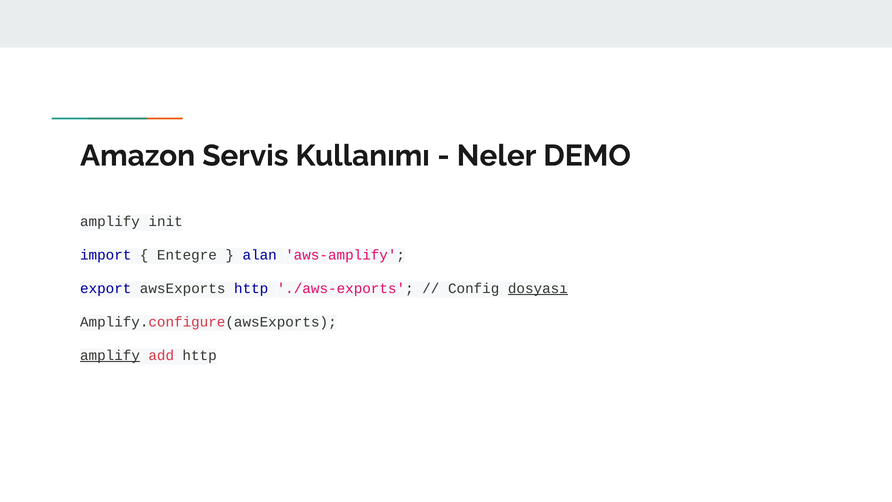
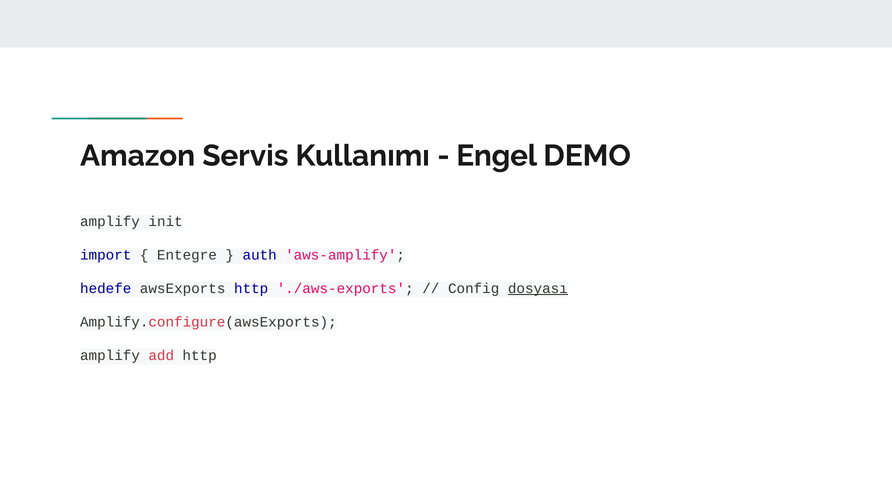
Neler: Neler -> Engel
alan: alan -> auth
export: export -> hedefe
amplify at (110, 355) underline: present -> none
